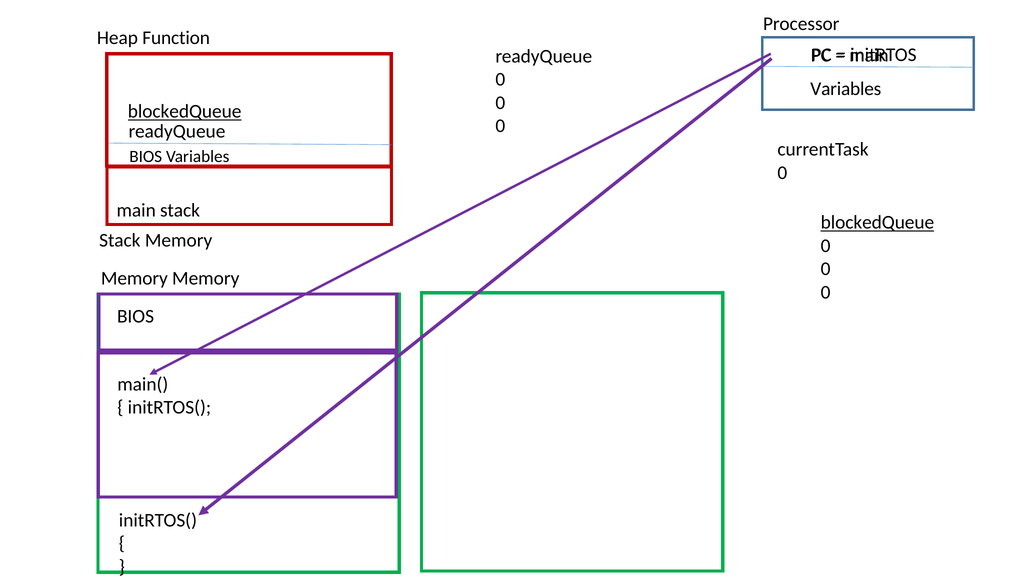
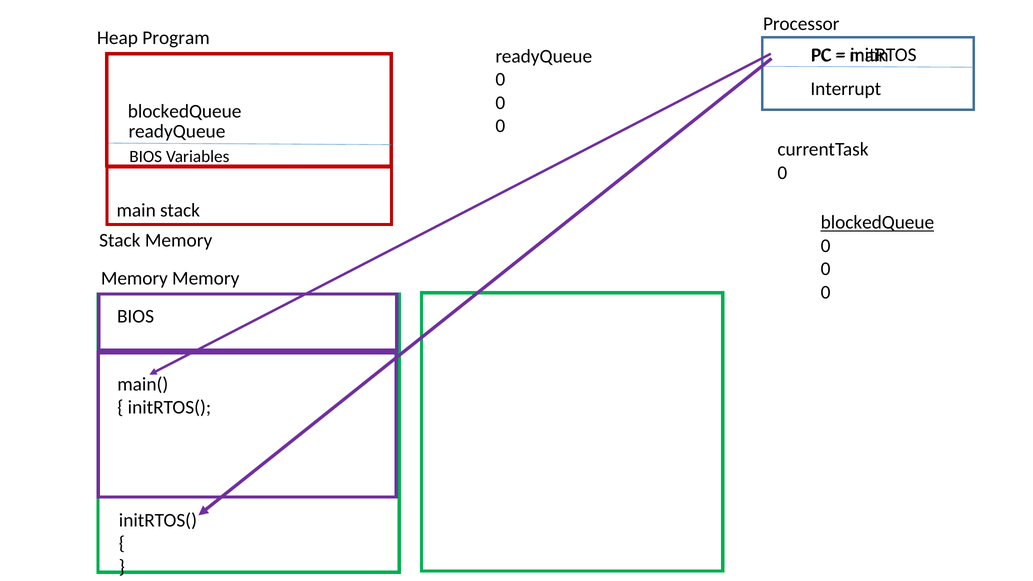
Function: Function -> Program
Variables at (846, 89): Variables -> Interrupt
blockedQueue at (185, 112) underline: present -> none
